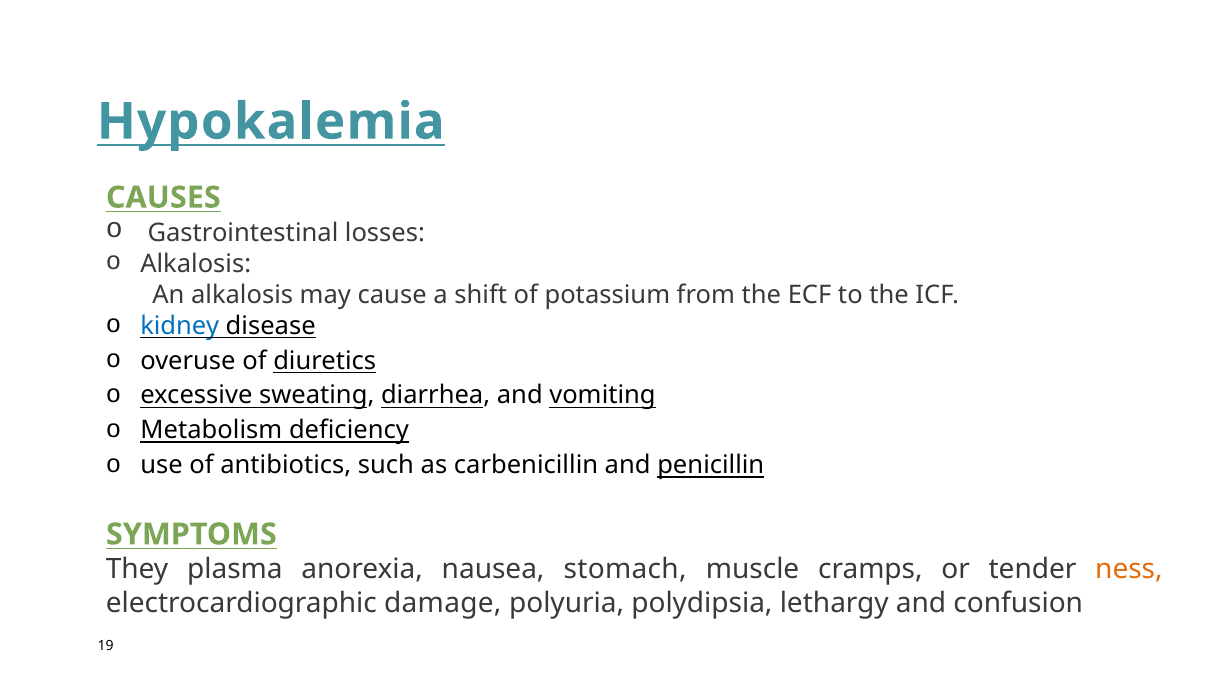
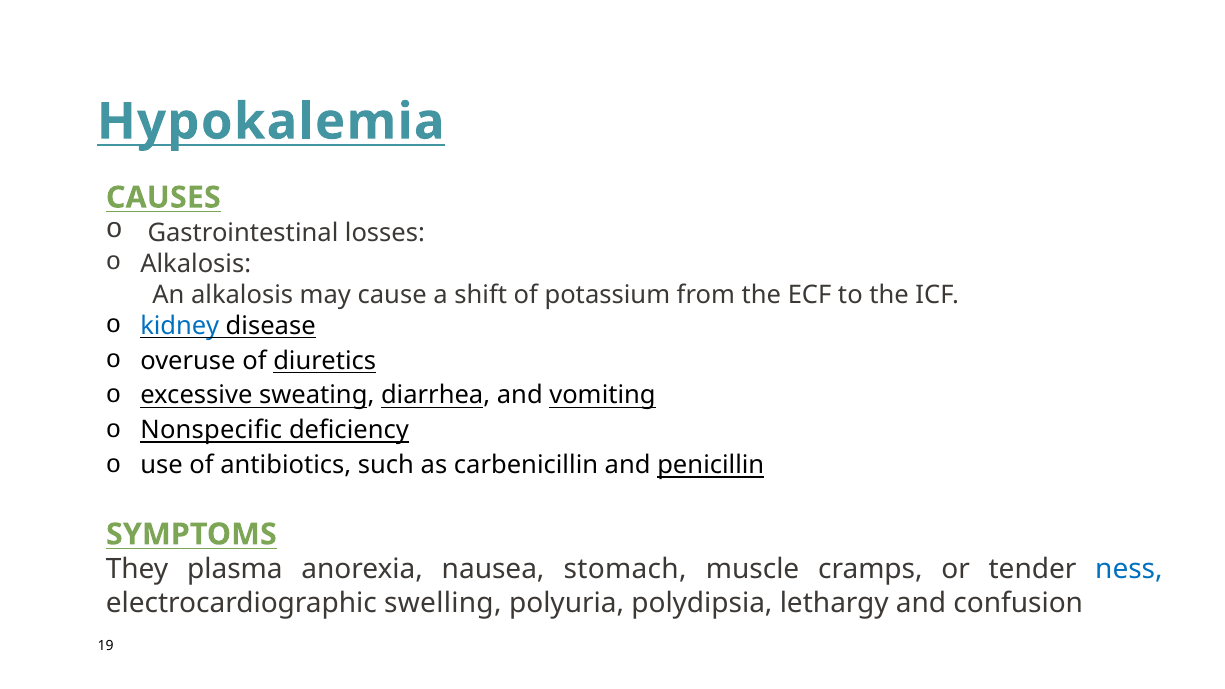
Metabolism: Metabolism -> Nonspecific
ness colour: orange -> blue
damage: damage -> swelling
